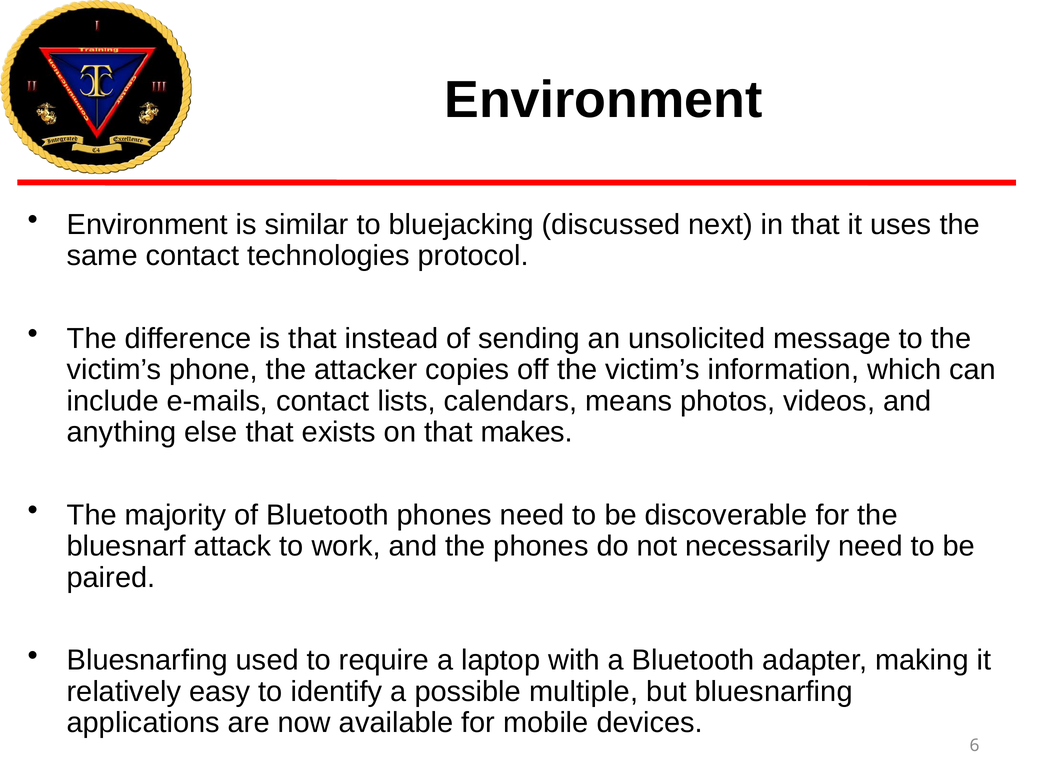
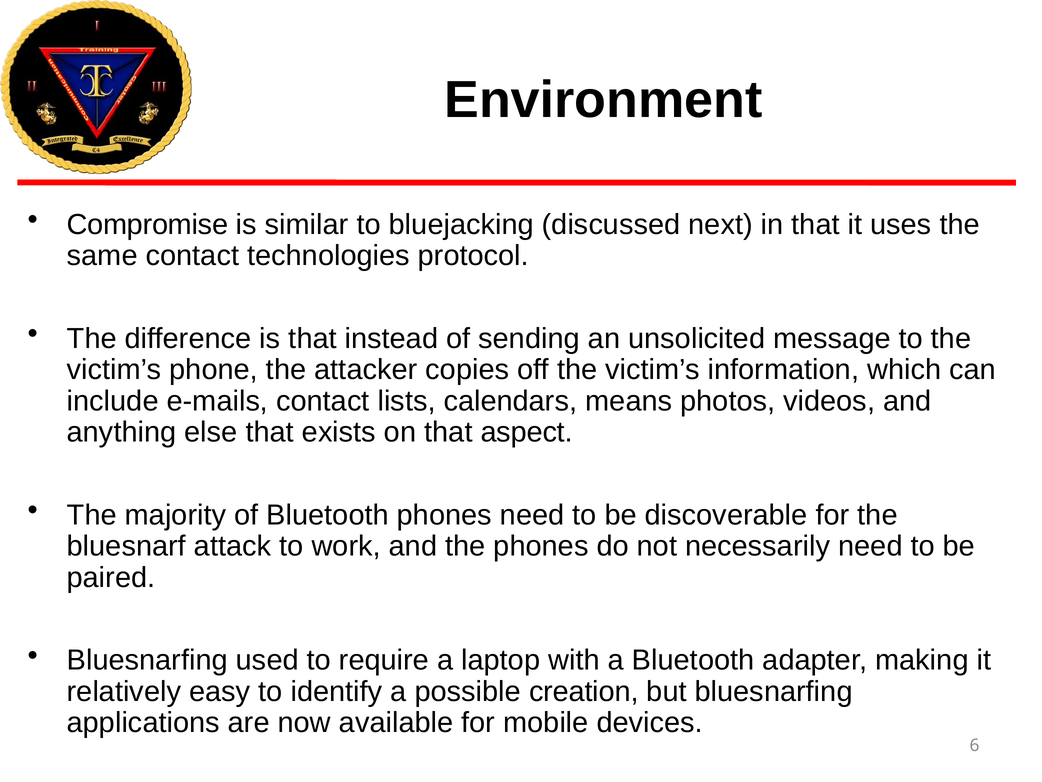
Environment at (147, 224): Environment -> Compromise
makes: makes -> aspect
multiple: multiple -> creation
